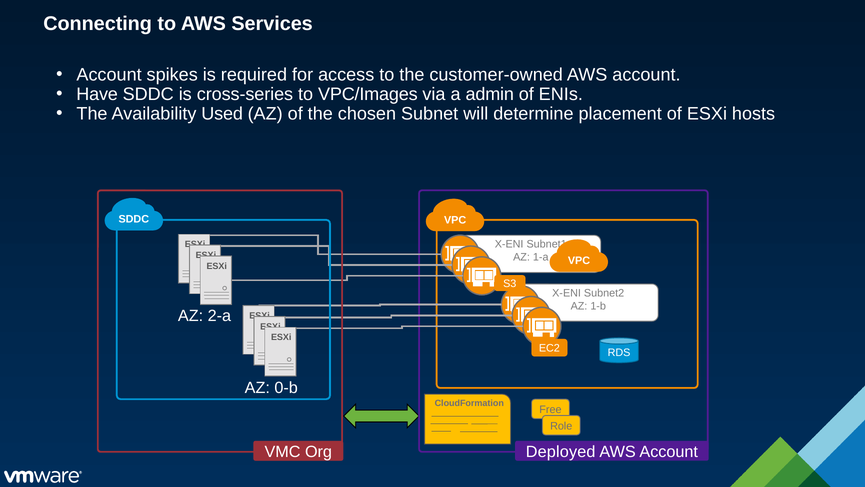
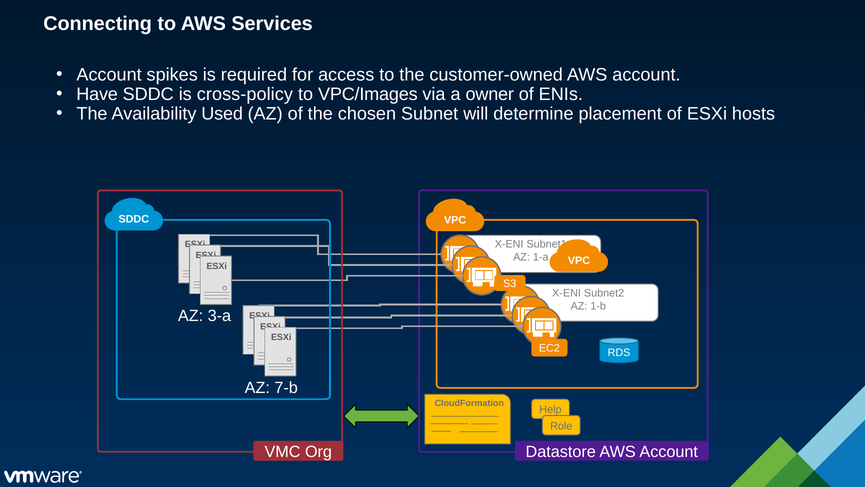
cross-series: cross-series -> cross-policy
admin: admin -> owner
2-a: 2-a -> 3-a
0-b: 0-b -> 7-b
Free: Free -> Help
Deployed: Deployed -> Datastore
